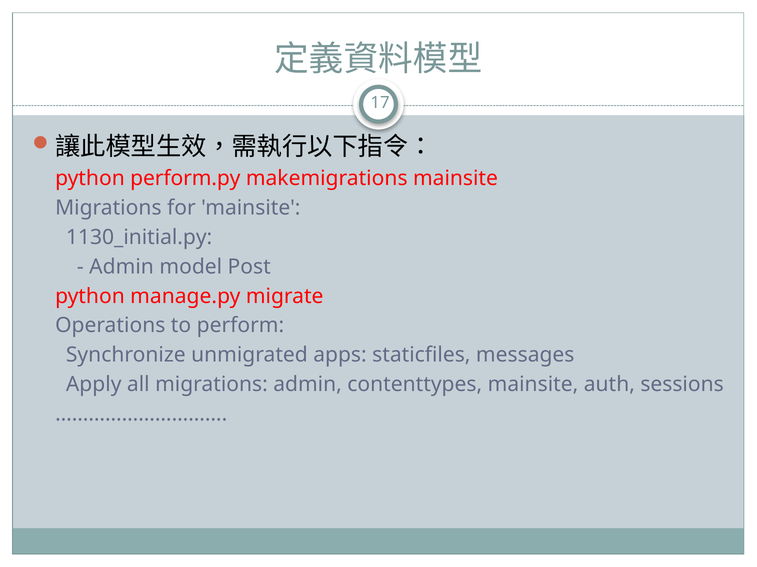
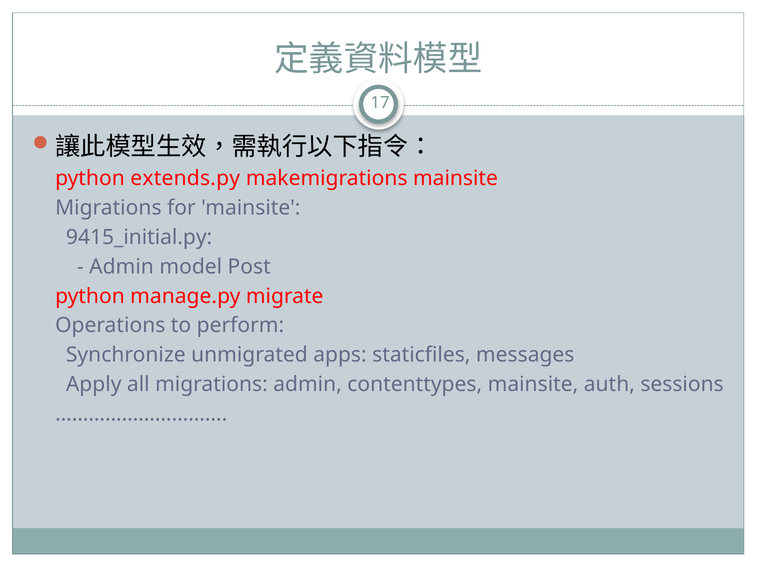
perform.py: perform.py -> extends.py
1130_initial.py: 1130_initial.py -> 9415_initial.py
